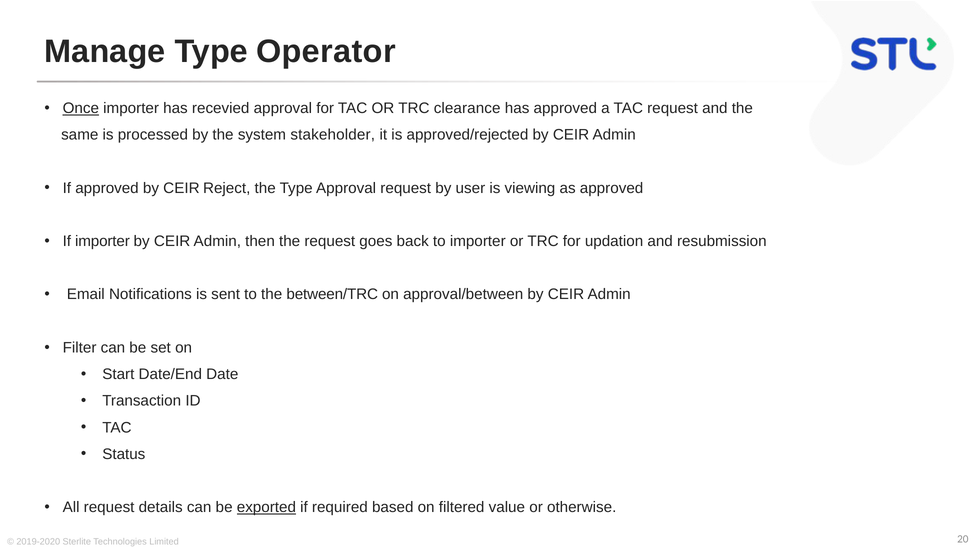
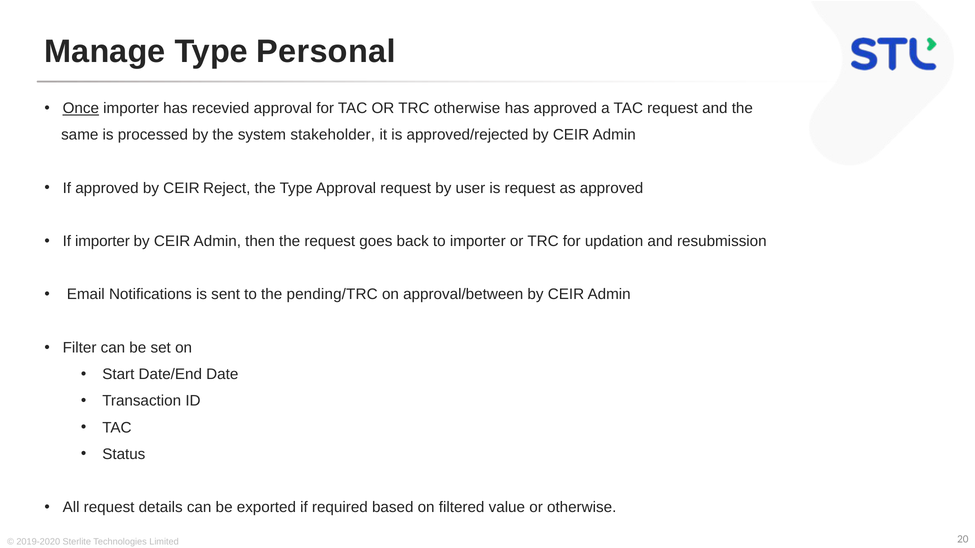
Operator: Operator -> Personal
TRC clearance: clearance -> otherwise
is viewing: viewing -> request
between/TRC: between/TRC -> pending/TRC
exported underline: present -> none
